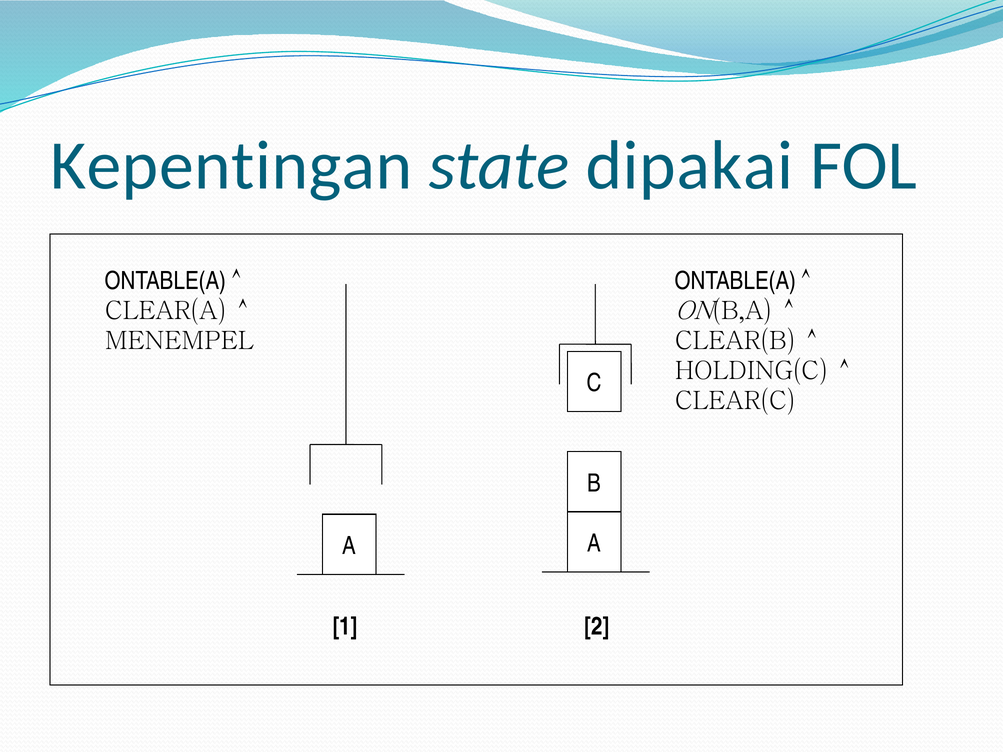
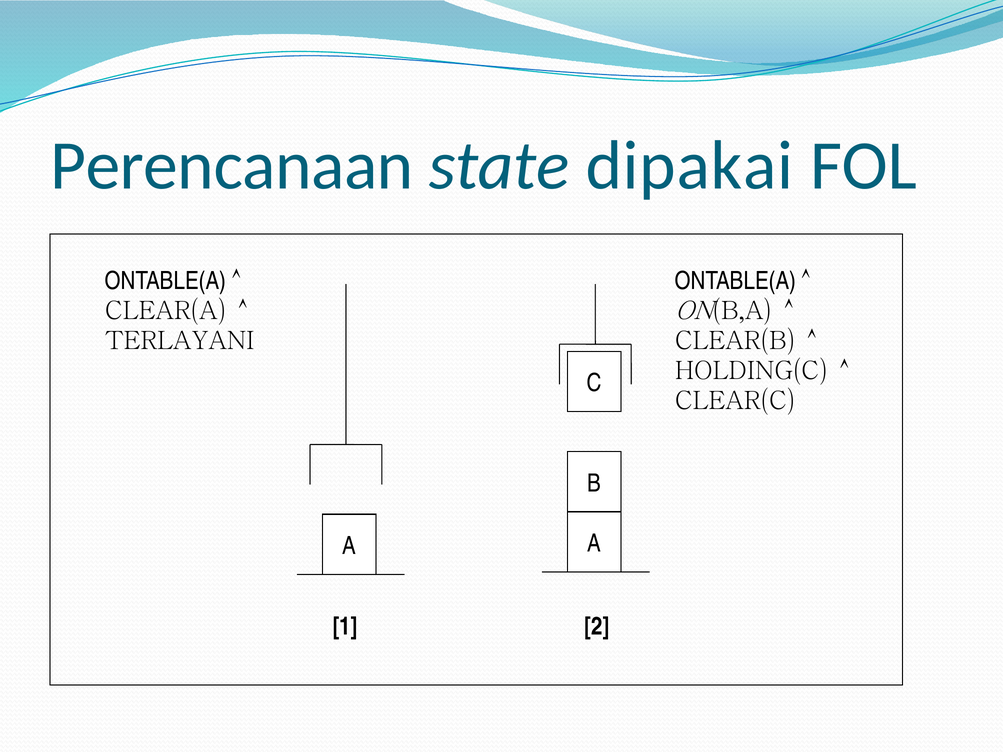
Kepentingan: Kepentingan -> Perencanaan
MENEMPEL: MENEMPEL -> TERLAYANI
